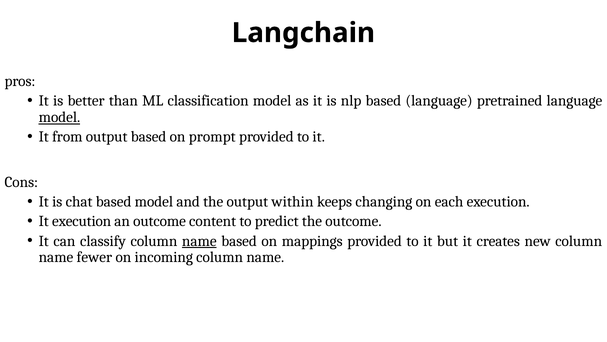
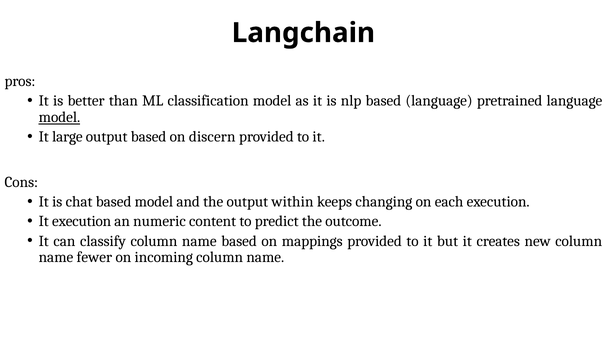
from: from -> large
prompt: prompt -> discern
an outcome: outcome -> numeric
name at (199, 241) underline: present -> none
